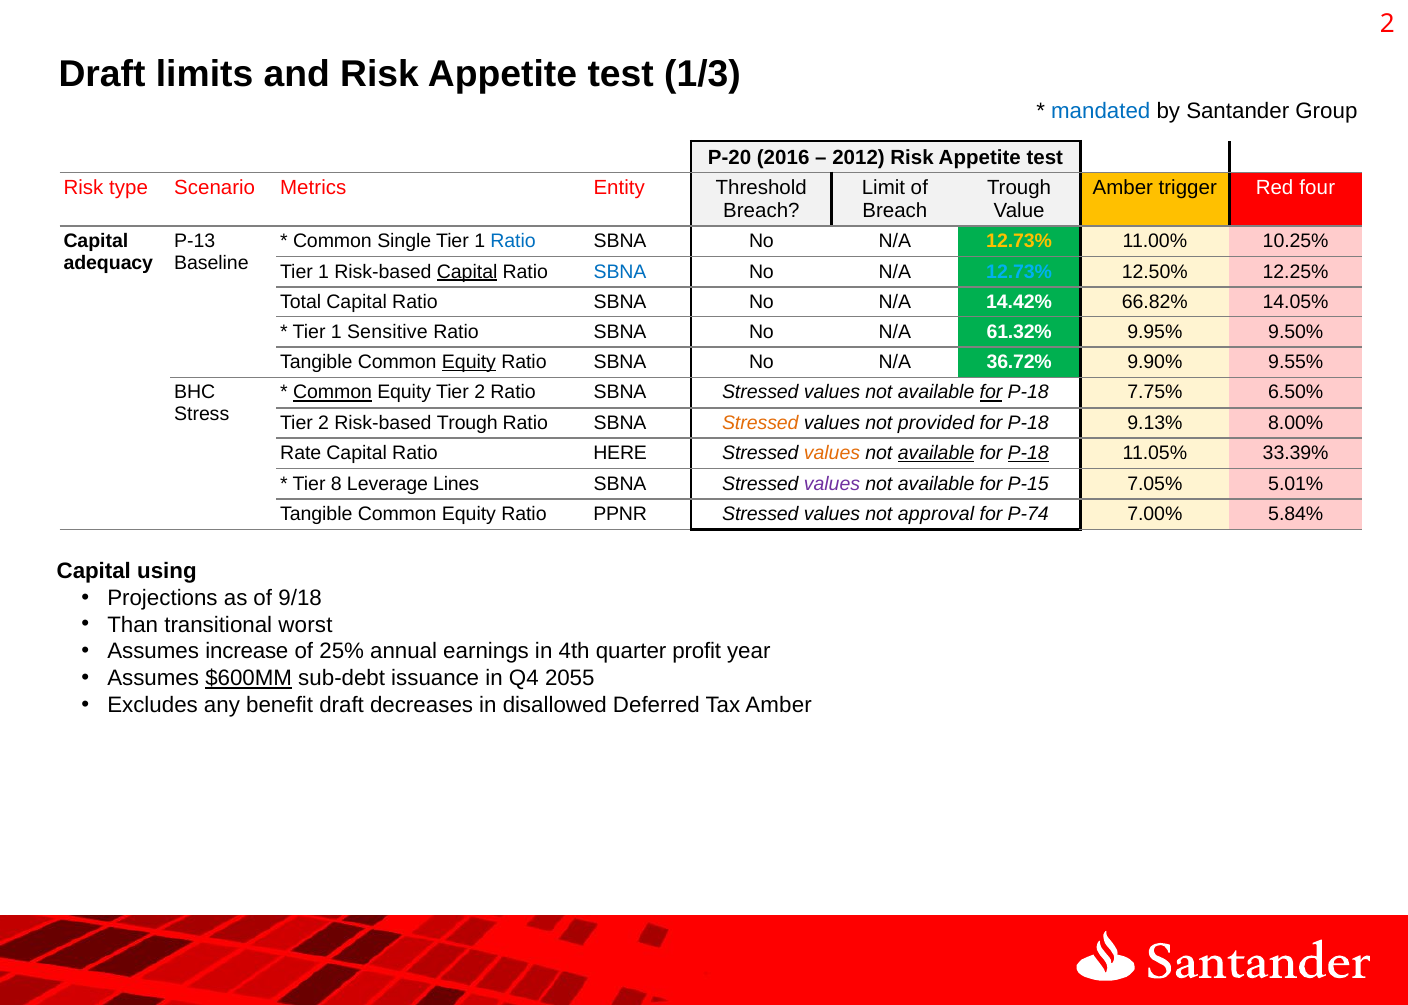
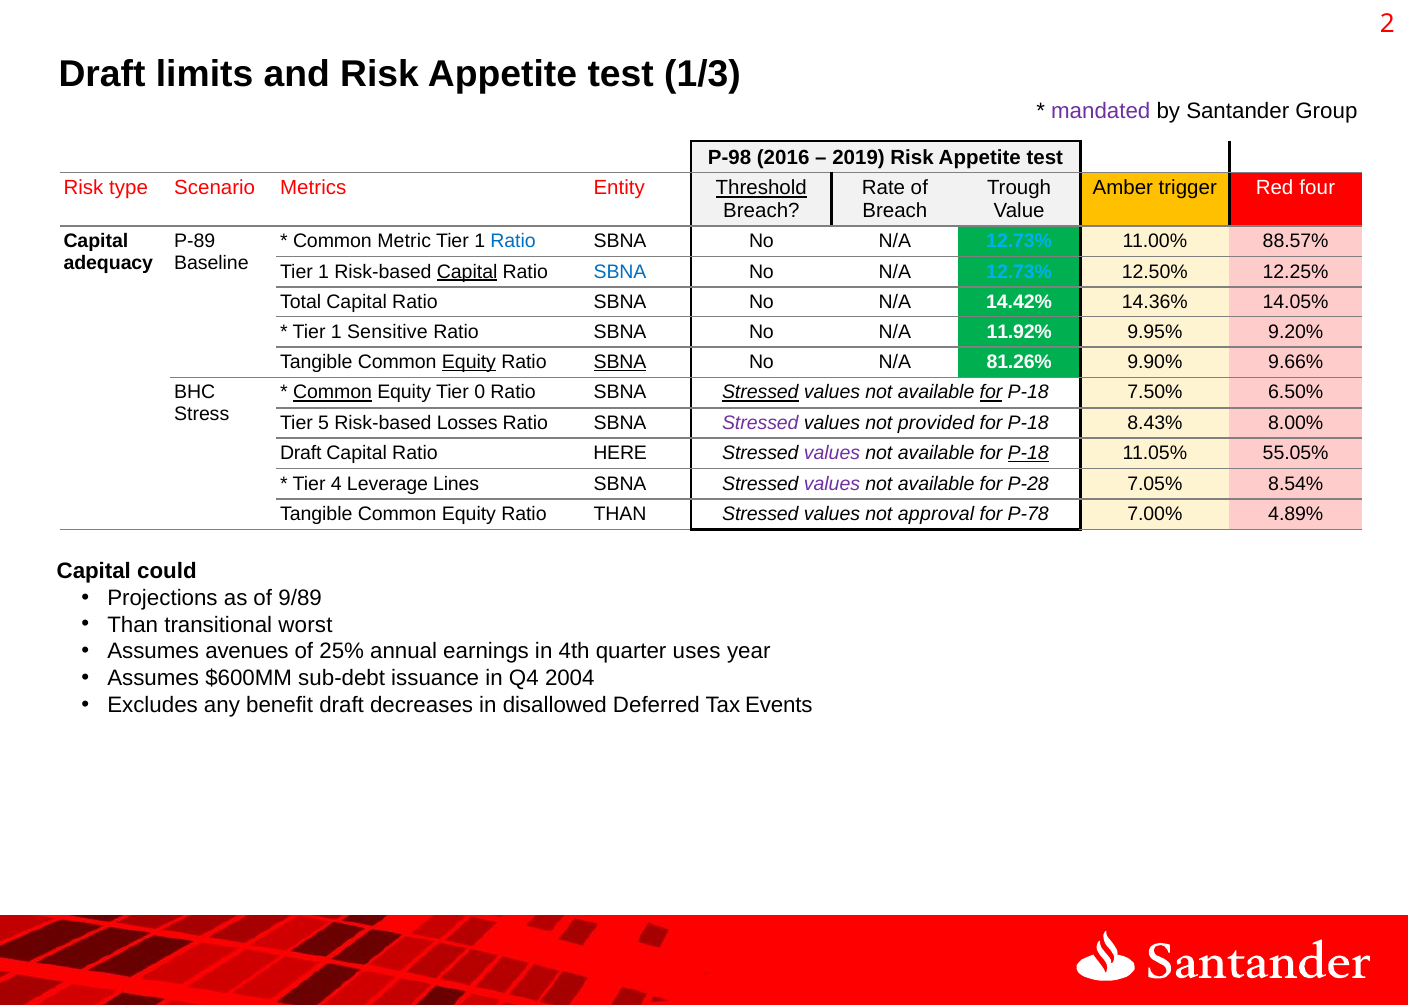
mandated colour: blue -> purple
P-20: P-20 -> P-98
2012: 2012 -> 2019
Threshold underline: none -> present
Limit: Limit -> Rate
P-13: P-13 -> P-89
Single: Single -> Metric
12.73% at (1019, 241) colour: yellow -> light blue
10.25%: 10.25% -> 88.57%
66.82%: 66.82% -> 14.36%
61.32%: 61.32% -> 11.92%
9.50%: 9.50% -> 9.20%
SBNA at (620, 362) underline: none -> present
36.72%: 36.72% -> 81.26%
9.55%: 9.55% -> 9.66%
Equity Tier 2: 2 -> 0
Stressed at (760, 393) underline: none -> present
7.75%: 7.75% -> 7.50%
2 at (324, 423): 2 -> 5
Risk-based Trough: Trough -> Losses
Stressed at (760, 423) colour: orange -> purple
9.13%: 9.13% -> 8.43%
Rate at (301, 454): Rate -> Draft
values at (832, 454) colour: orange -> purple
available at (936, 454) underline: present -> none
33.39%: 33.39% -> 55.05%
8: 8 -> 4
P-15: P-15 -> P-28
5.01%: 5.01% -> 8.54%
Ratio PPNR: PPNR -> THAN
P-74: P-74 -> P-78
5.84%: 5.84% -> 4.89%
using: using -> could
9/18: 9/18 -> 9/89
increase: increase -> avenues
profit: profit -> uses
$600MM underline: present -> none
2055: 2055 -> 2004
Tax Amber: Amber -> Events
